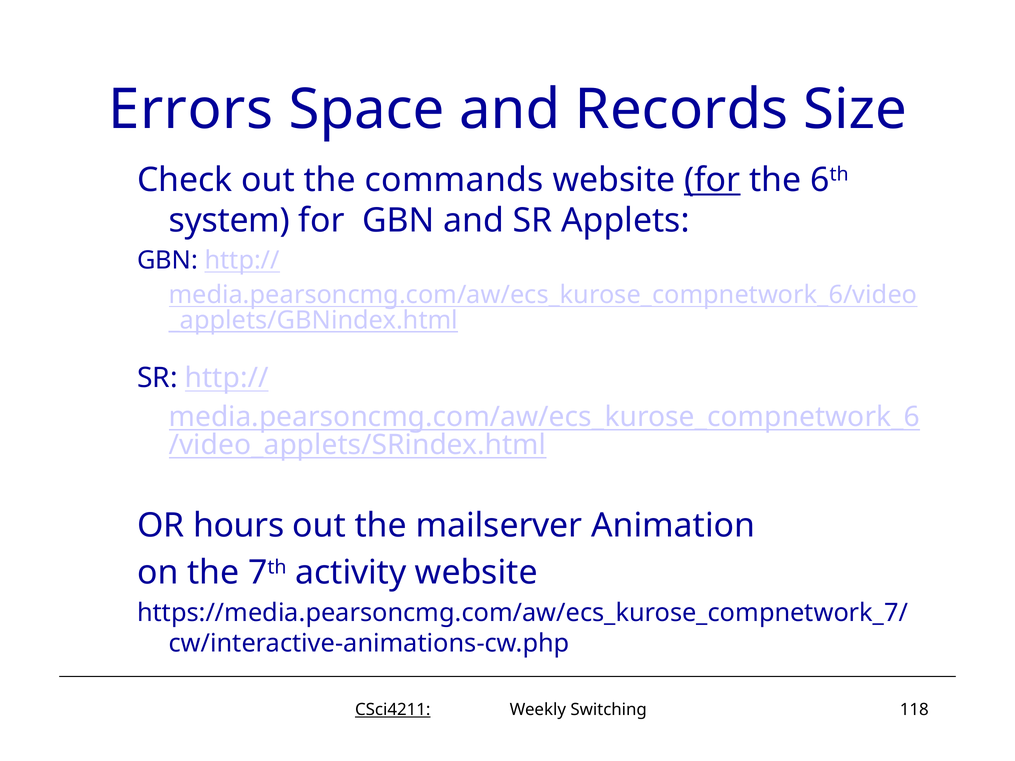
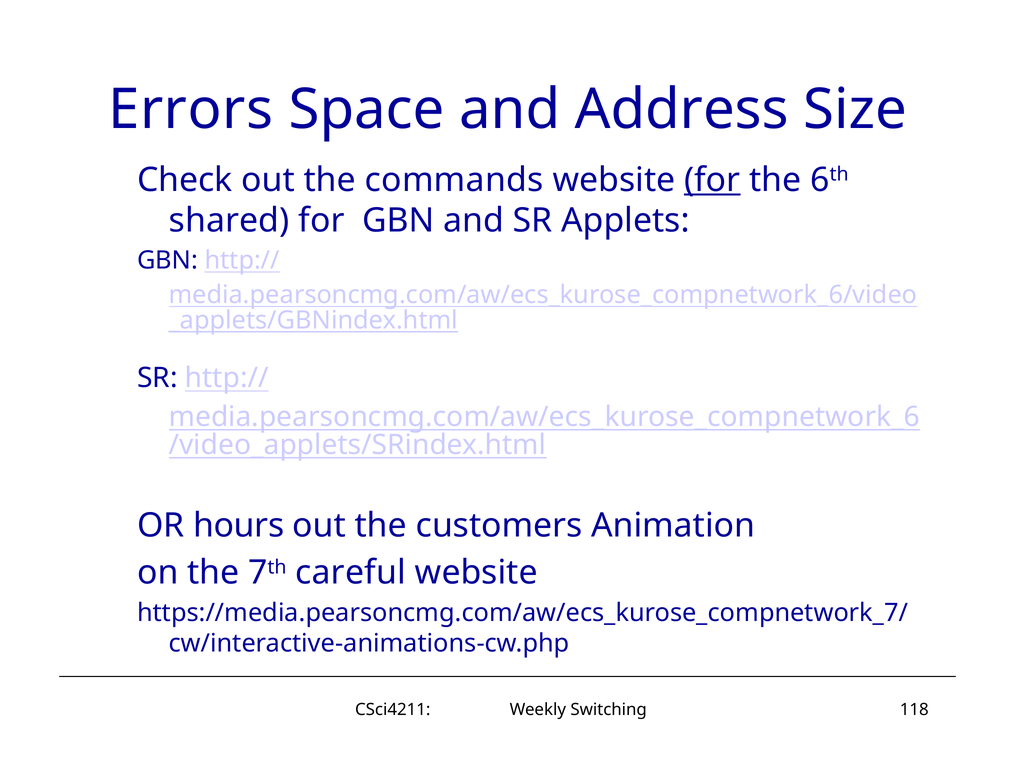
Records: Records -> Address
system: system -> shared
mailserver: mailserver -> customers
activity: activity -> careful
CSci4211 underline: present -> none
